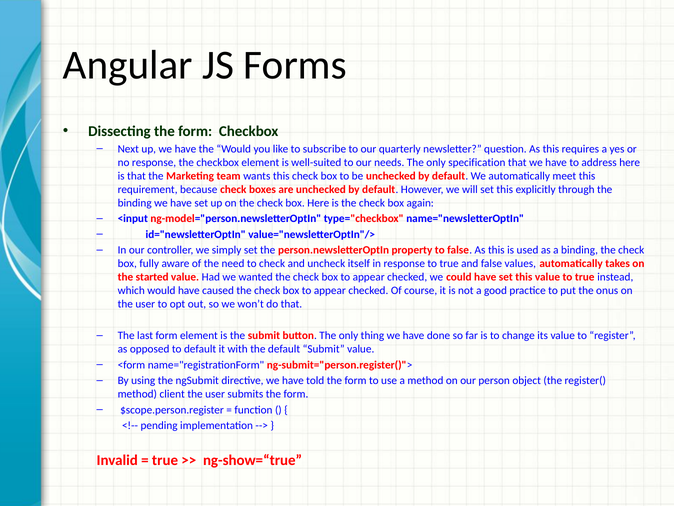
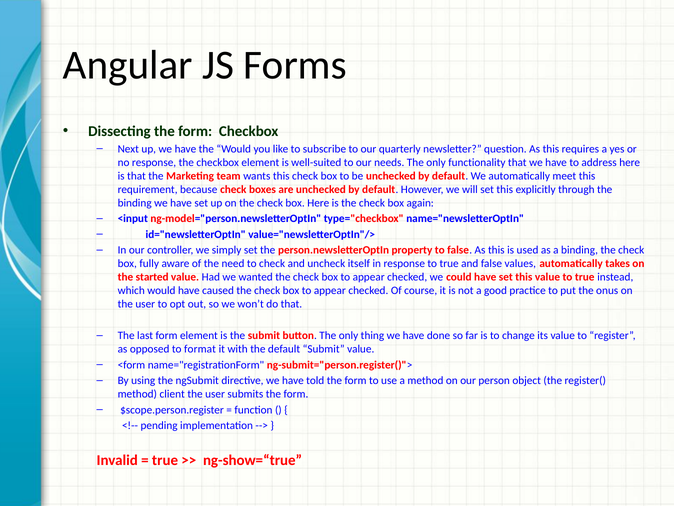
specification: specification -> functionality
to default: default -> format
